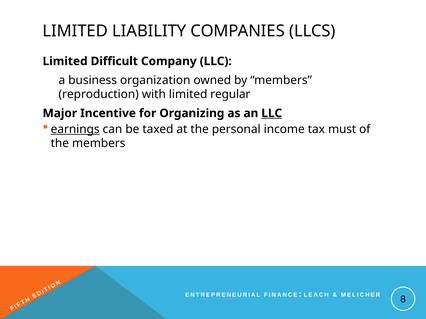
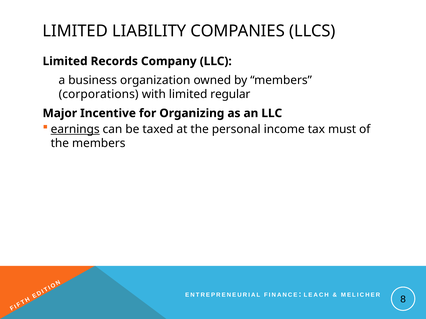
Difficult: Difficult -> Records
reproduction: reproduction -> corporations
LLC at (272, 113) underline: present -> none
